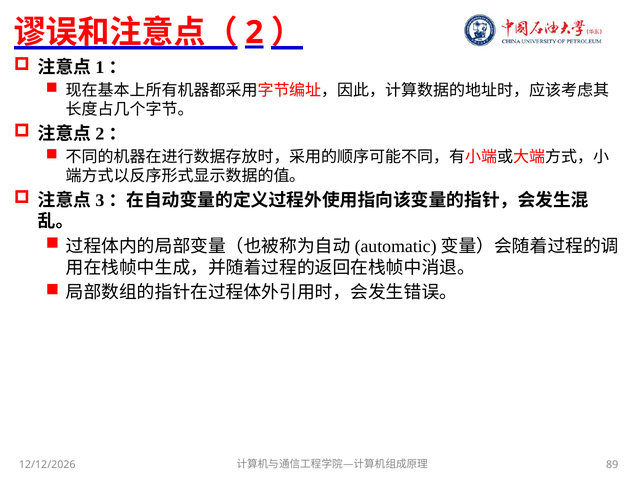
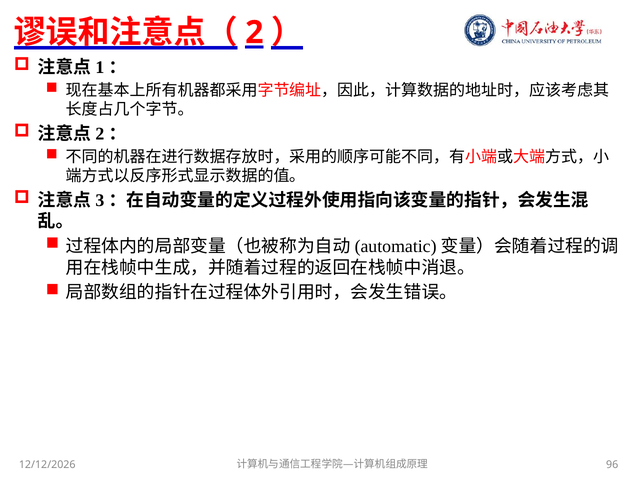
89: 89 -> 96
